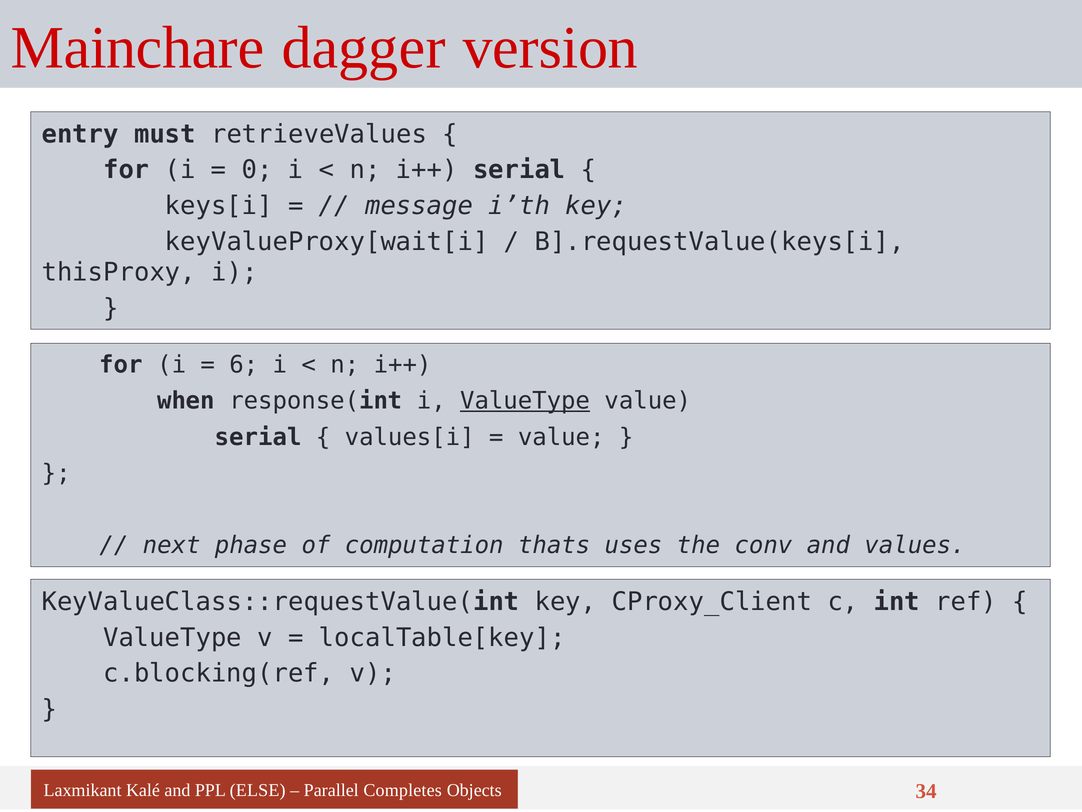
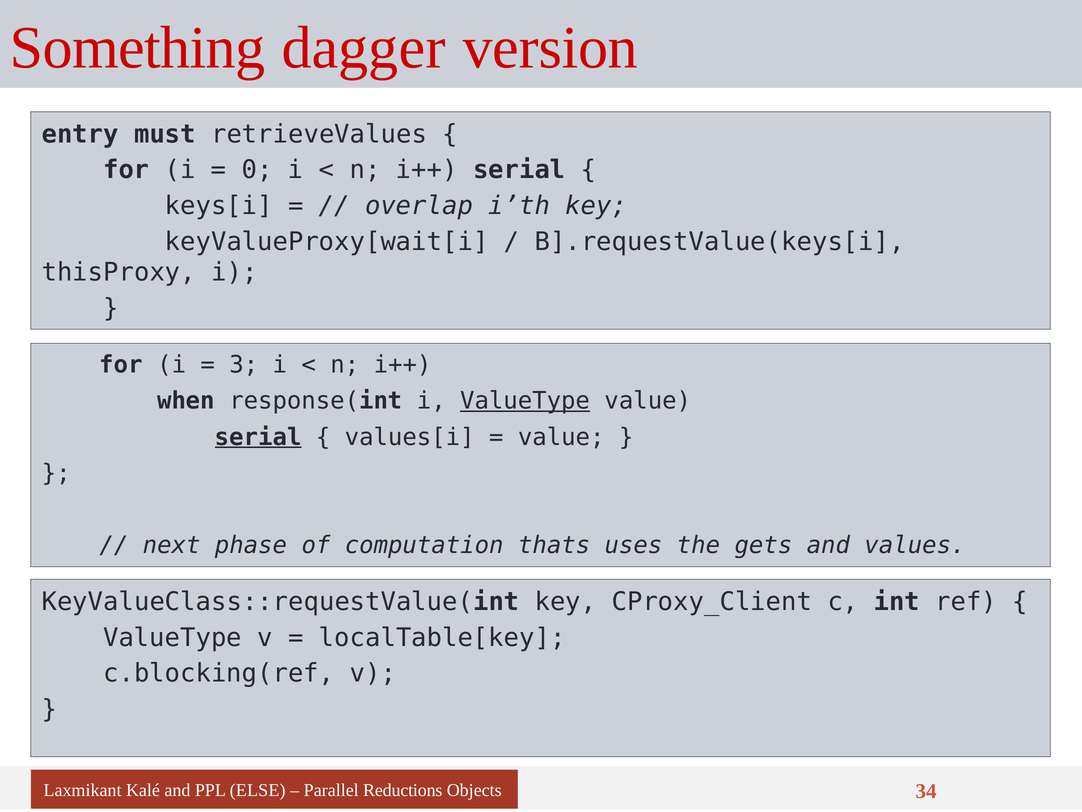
Mainchare: Mainchare -> Something
message: message -> overlap
6: 6 -> 3
serial at (258, 437) underline: none -> present
conv: conv -> gets
Completes: Completes -> Reductions
